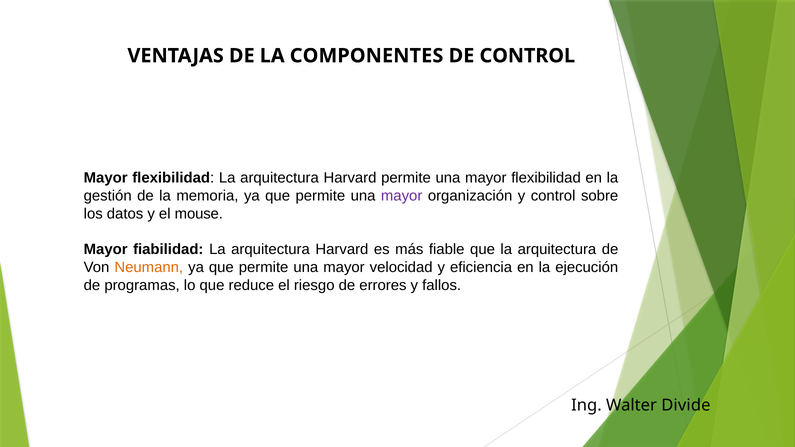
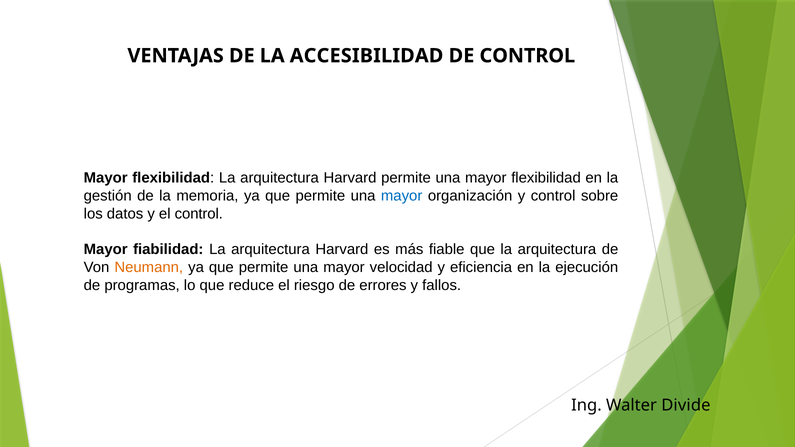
COMPONENTES: COMPONENTES -> ACCESIBILIDAD
mayor at (402, 196) colour: purple -> blue
el mouse: mouse -> control
